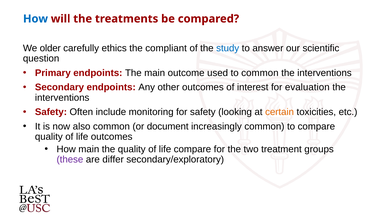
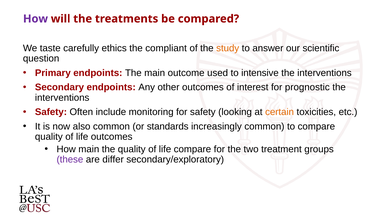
How at (35, 19) colour: blue -> purple
older: older -> taste
study colour: blue -> orange
to common: common -> intensive
evaluation: evaluation -> prognostic
document: document -> standards
